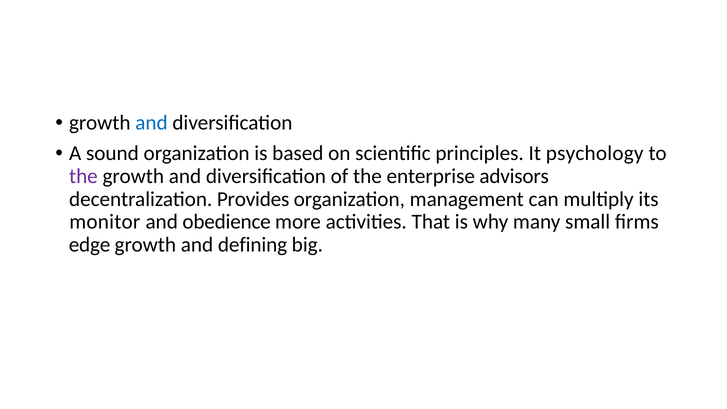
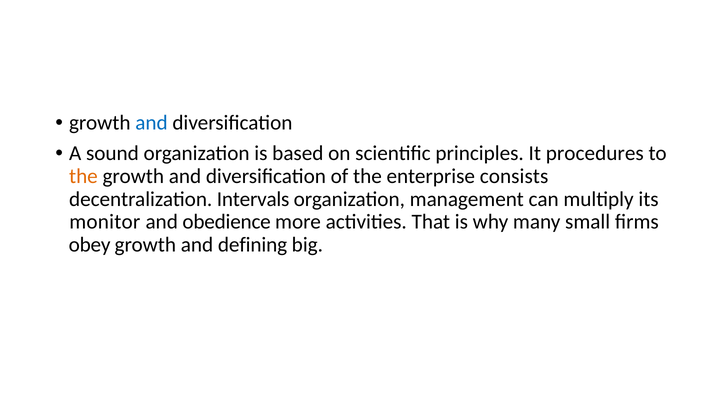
psychology: psychology -> procedures
the at (83, 176) colour: purple -> orange
advisors: advisors -> consists
Provides: Provides -> Intervals
edge: edge -> obey
